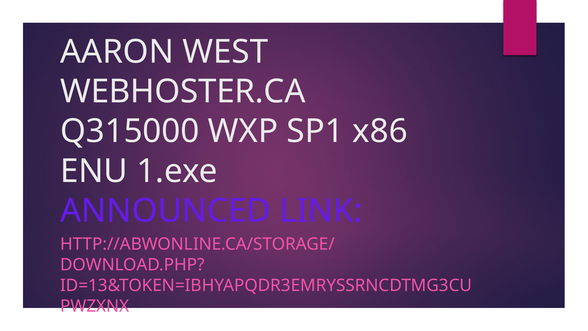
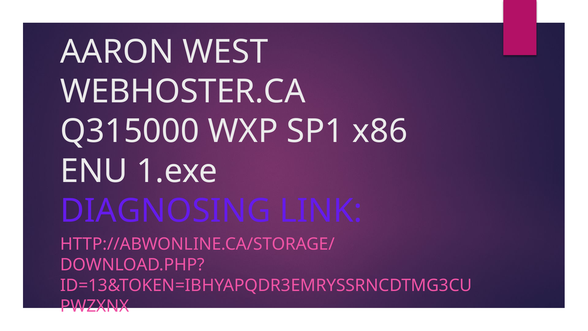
ANNOUNCED: ANNOUNCED -> DIAGNOSING
